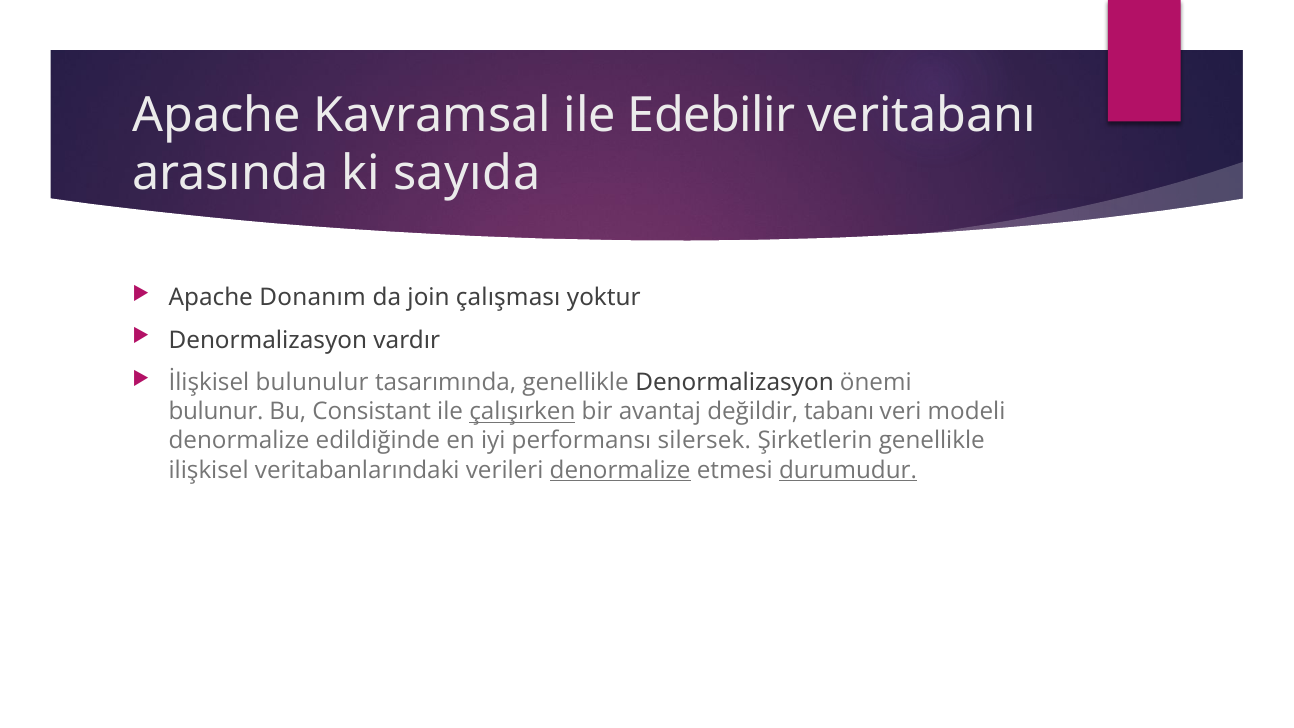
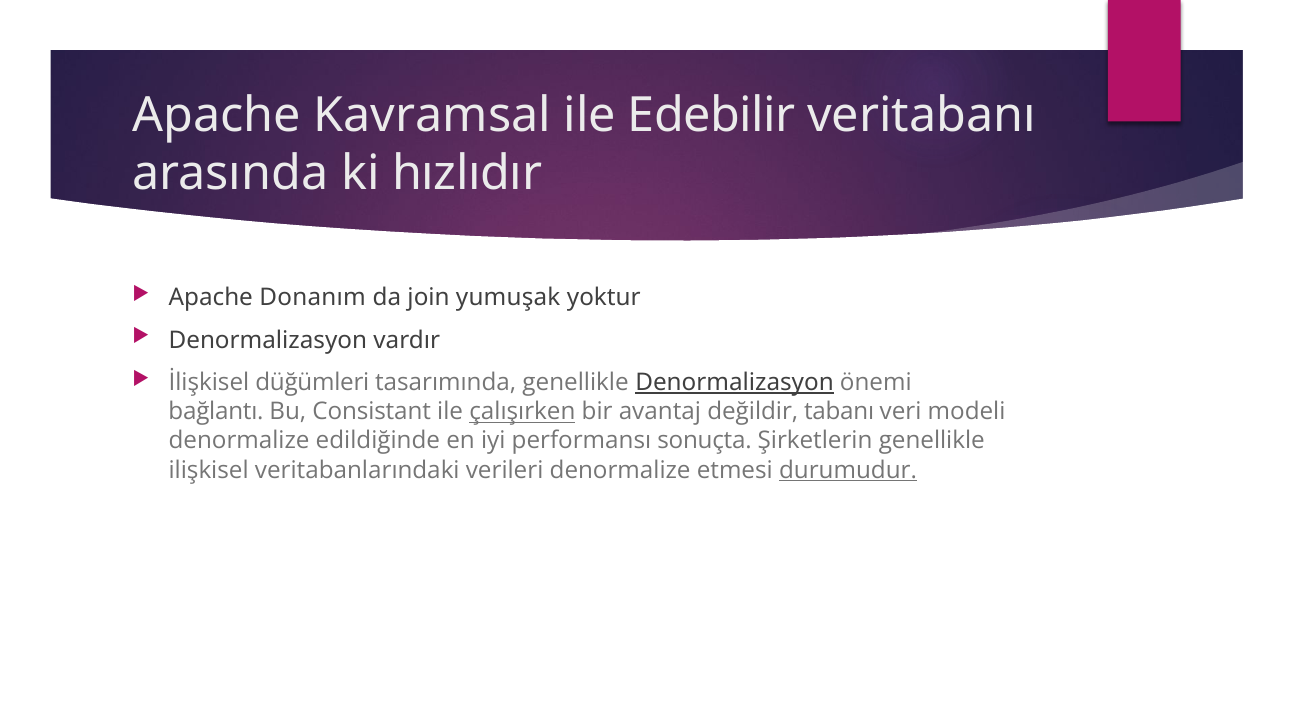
sayıda: sayıda -> hızlıdır
çalışması: çalışması -> yumuşak
bulunulur: bulunulur -> düğümleri
Denormalizasyon at (735, 383) underline: none -> present
bulunur: bulunur -> bağlantı
silersek: silersek -> sonuçta
denormalize at (620, 470) underline: present -> none
